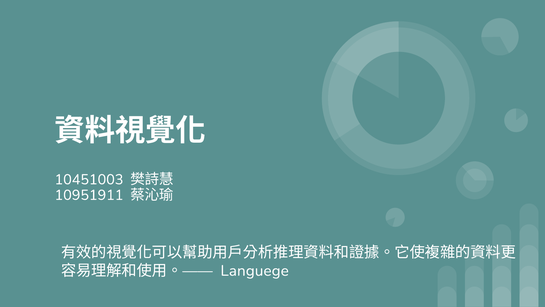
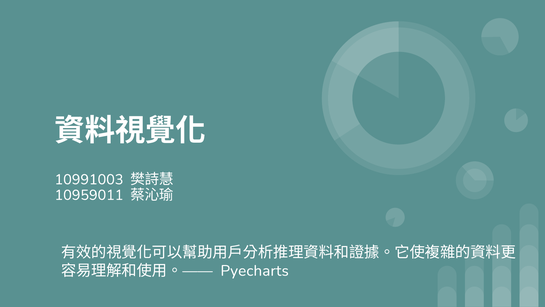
10451003: 10451003 -> 10991003
10951911: 10951911 -> 10959011
Languege: Languege -> Pyecharts
